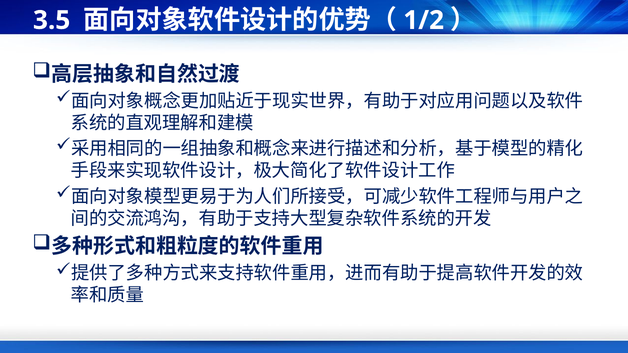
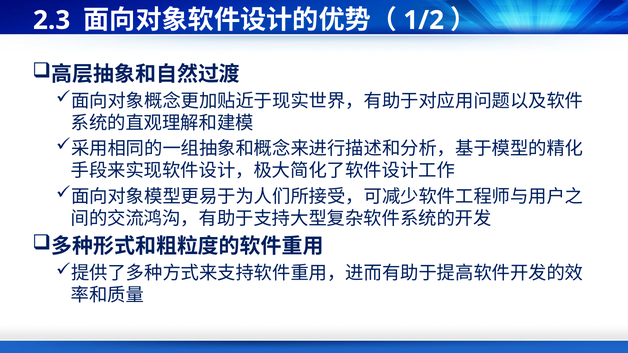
3.5: 3.5 -> 2.3
